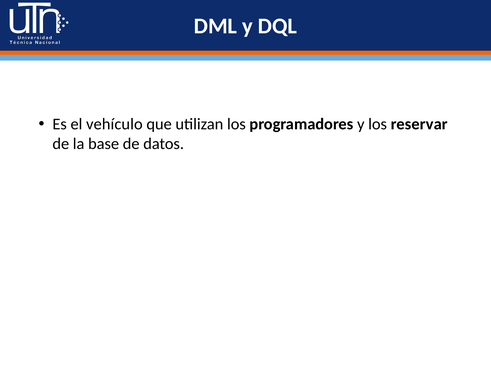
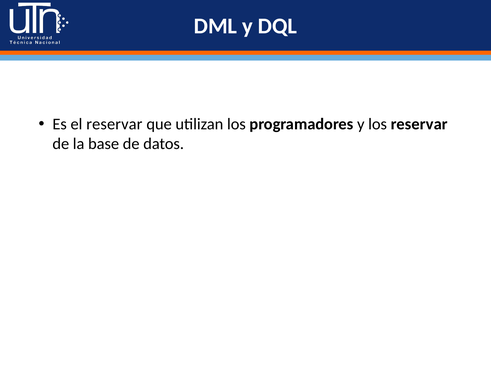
el vehículo: vehículo -> reservar
